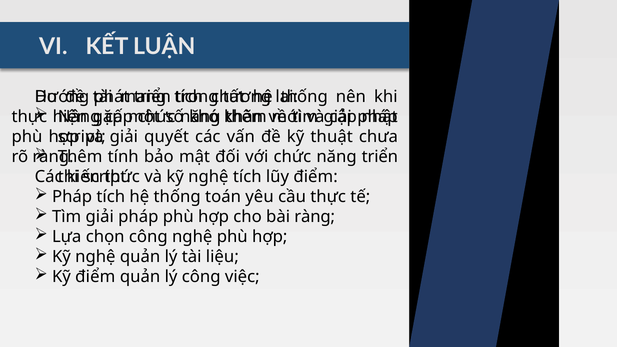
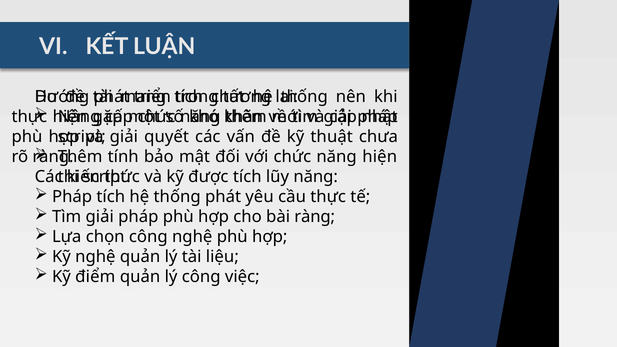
năng triển: triển -> hiện
và kỹ nghệ: nghệ -> được
lũy điểm: điểm -> năng
thống toán: toán -> phát
